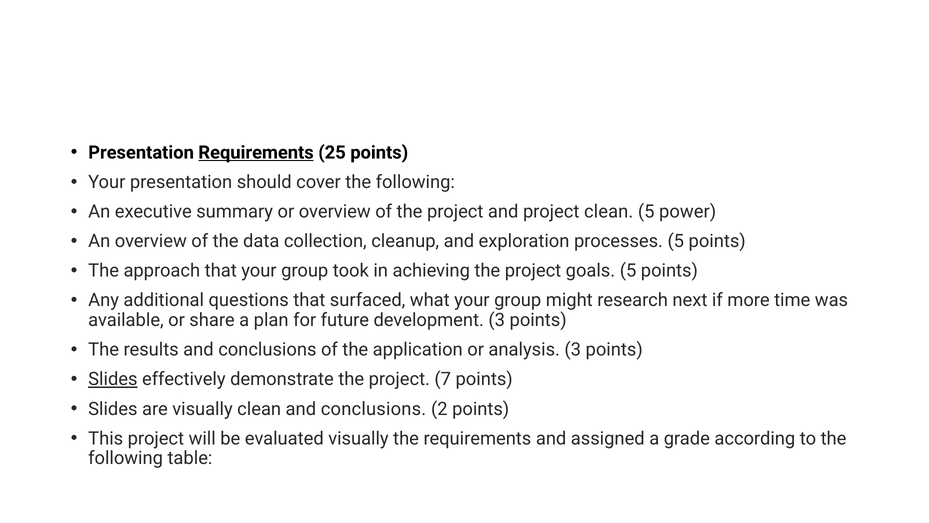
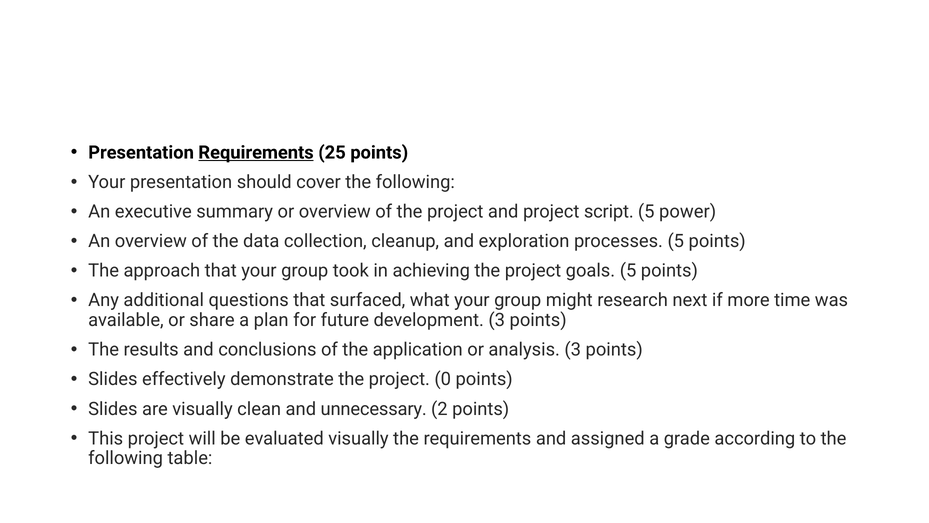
project clean: clean -> script
Slides at (113, 379) underline: present -> none
7: 7 -> 0
clean and conclusions: conclusions -> unnecessary
